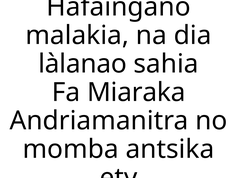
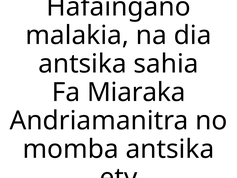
làlanao at (83, 64): làlanao -> antsika
